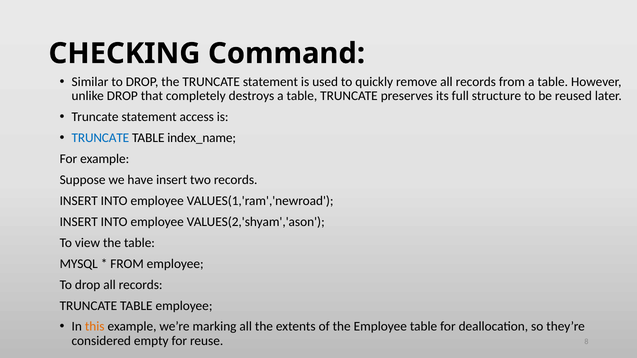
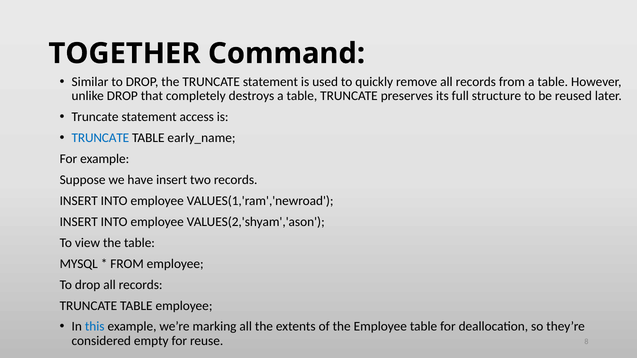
CHECKING: CHECKING -> TOGETHER
index_name: index_name -> early_name
this colour: orange -> blue
